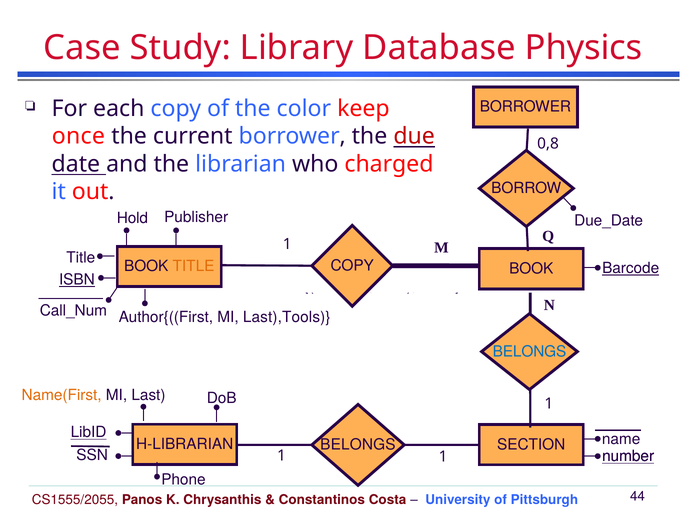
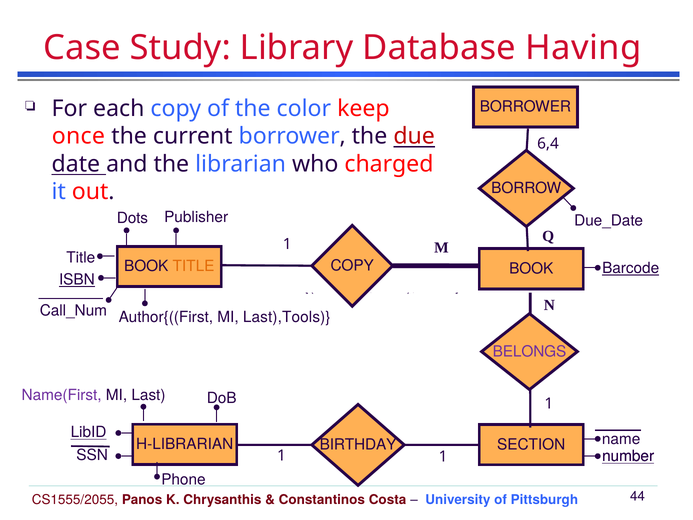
Physics: Physics -> Having
0,8: 0,8 -> 6,4
Hold: Hold -> Dots
BELONGS at (530, 351) colour: blue -> purple
Name(First colour: orange -> purple
BELONGS at (358, 445): BELONGS -> BIRTHDAY
